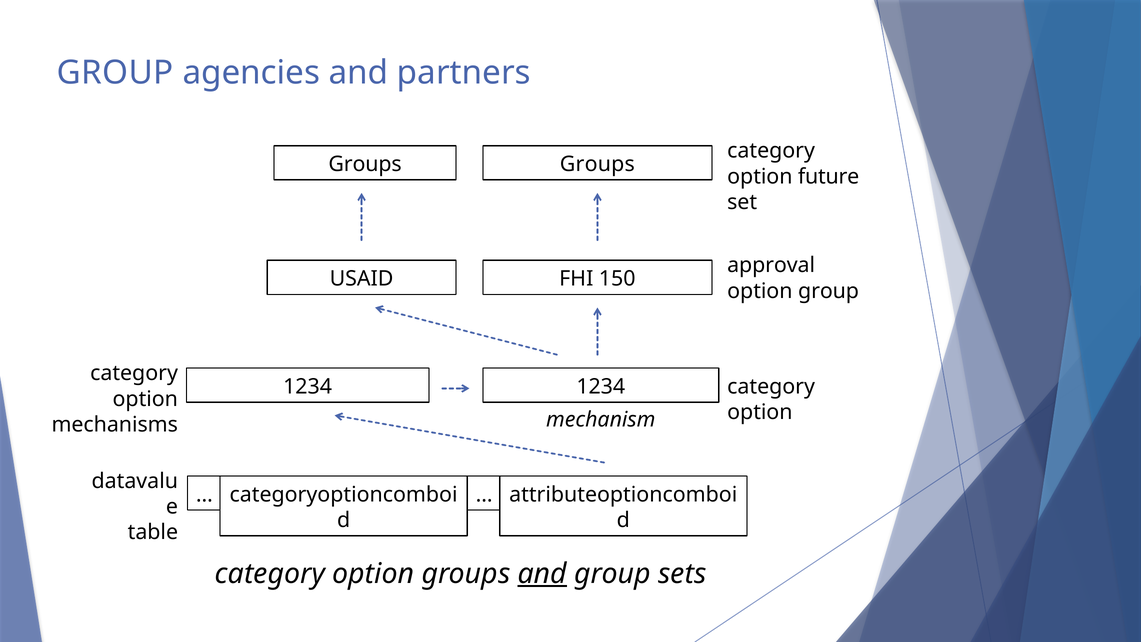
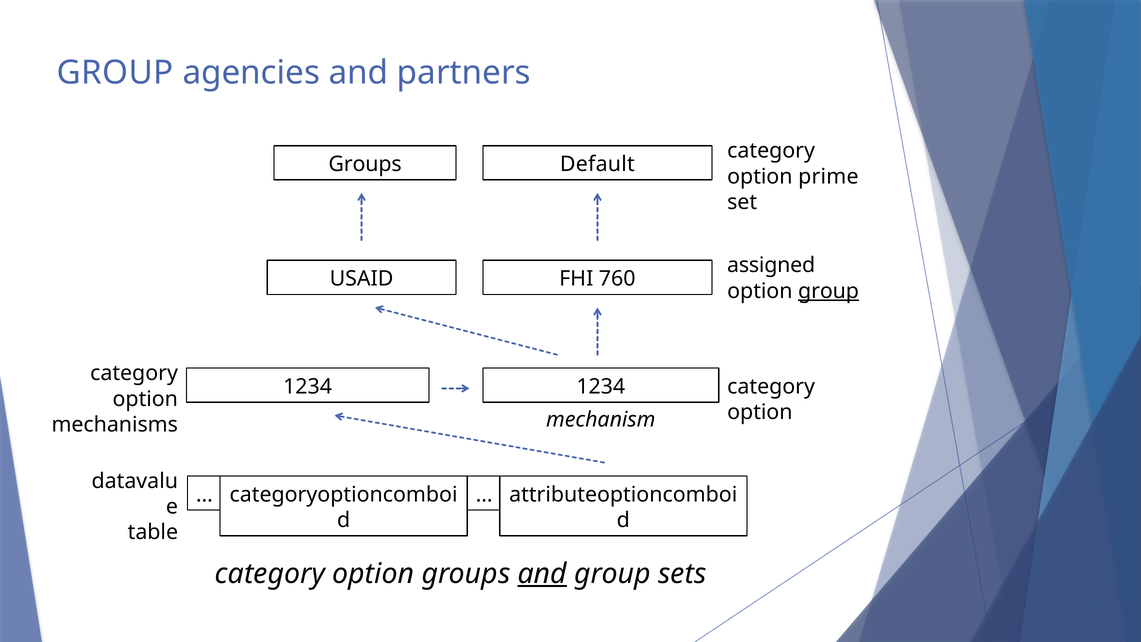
Groups at (597, 164): Groups -> Default
future: future -> prime
approval: approval -> assigned
150: 150 -> 760
group at (829, 291) underline: none -> present
